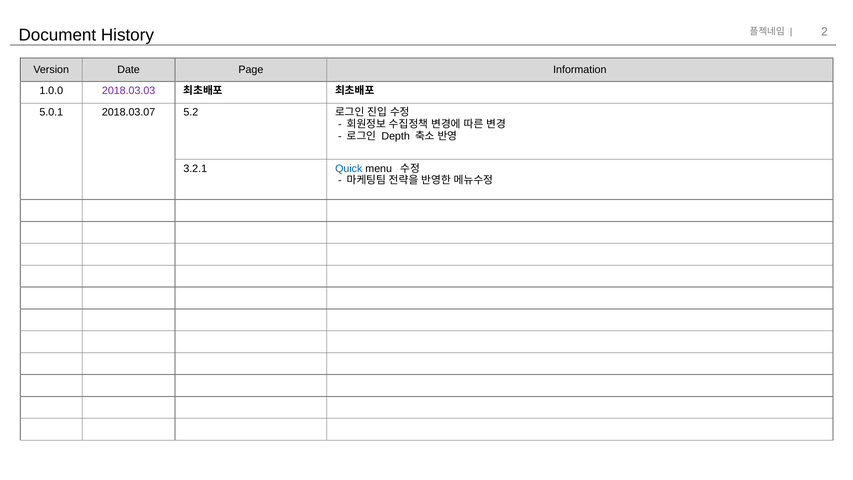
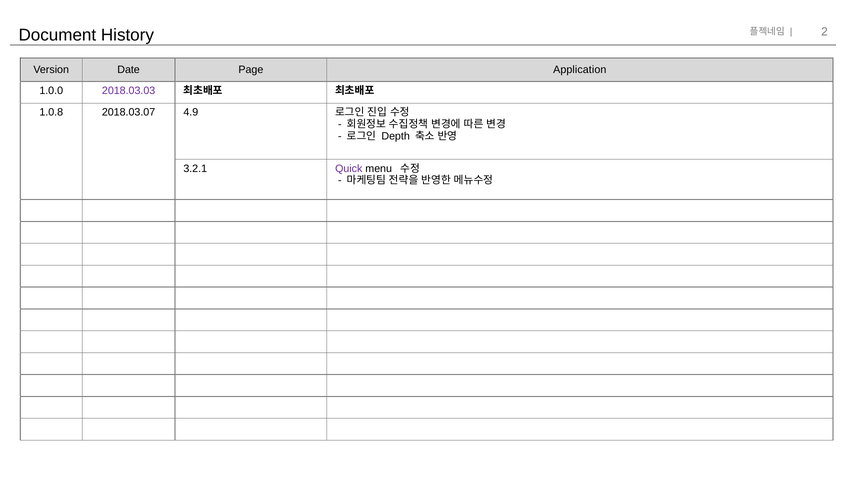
Information: Information -> Application
5.0.1: 5.0.1 -> 1.0.8
5.2: 5.2 -> 4.9
Quick colour: blue -> purple
